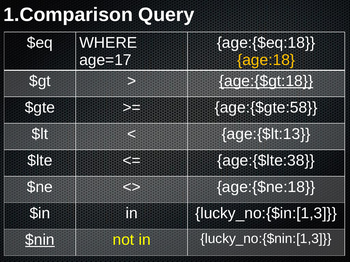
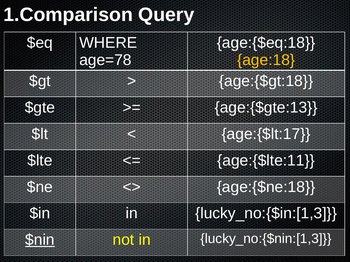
age=17: age=17 -> age=78
age:{$gt:18 underline: present -> none
age:{$gte:58: age:{$gte:58 -> age:{$gte:13
age:{$lt:13: age:{$lt:13 -> age:{$lt:17
age:{$lte:38: age:{$lte:38 -> age:{$lte:11
